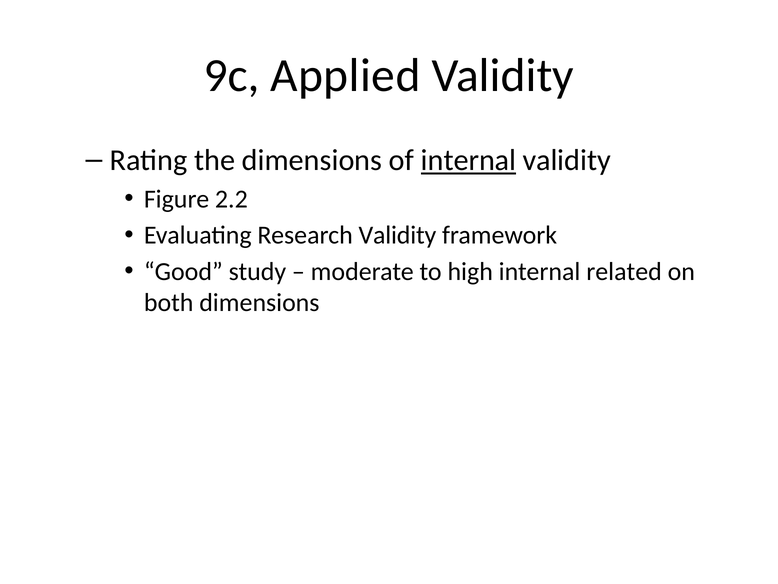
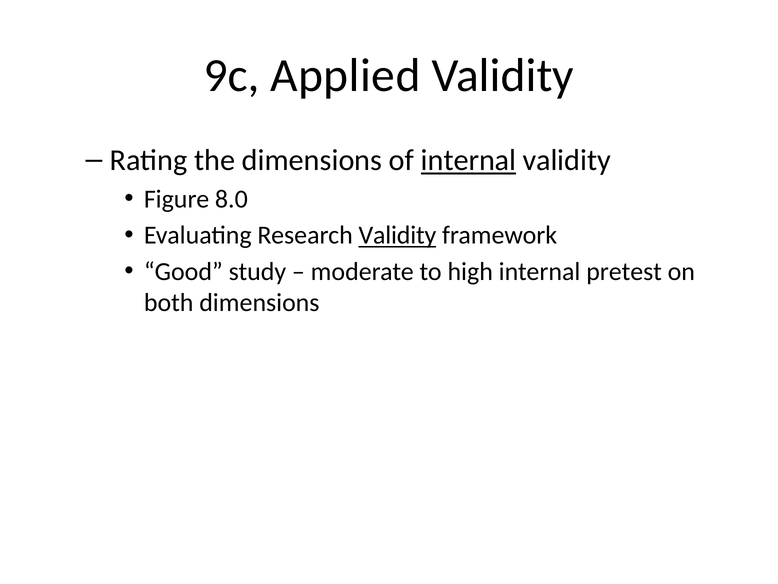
2.2: 2.2 -> 8.0
Validity at (397, 235) underline: none -> present
related: related -> pretest
